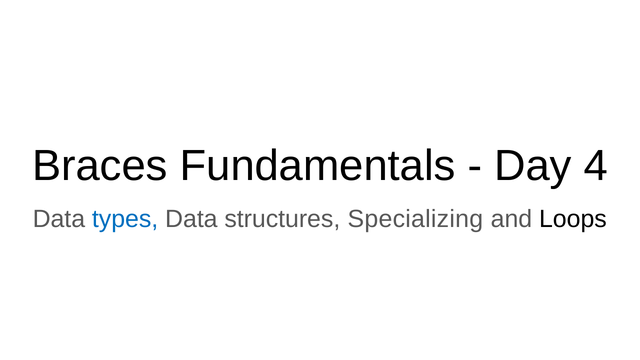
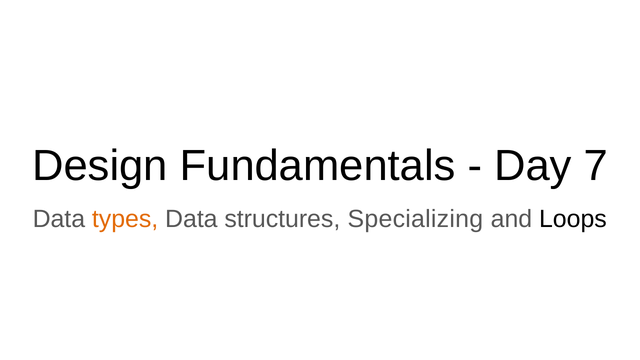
Braces: Braces -> Design
4: 4 -> 7
types colour: blue -> orange
